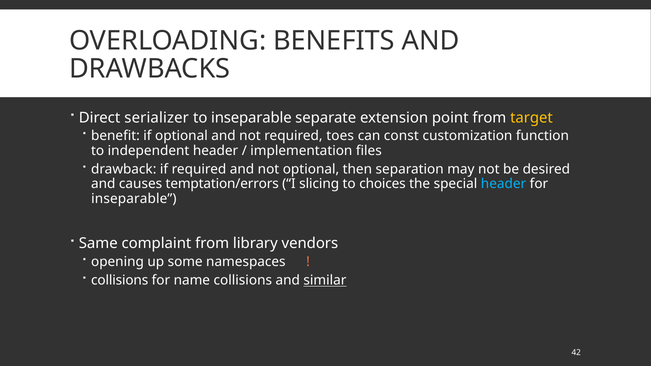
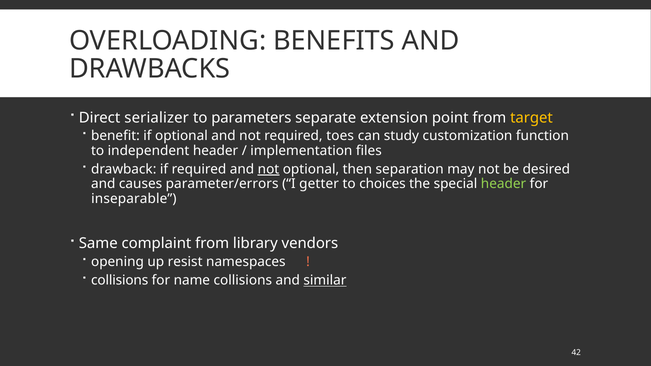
to inseparable: inseparable -> parameters
const: const -> study
not at (268, 169) underline: none -> present
temptation/errors: temptation/errors -> parameter/errors
slicing: slicing -> getter
header at (504, 184) colour: light blue -> light green
some: some -> resist
